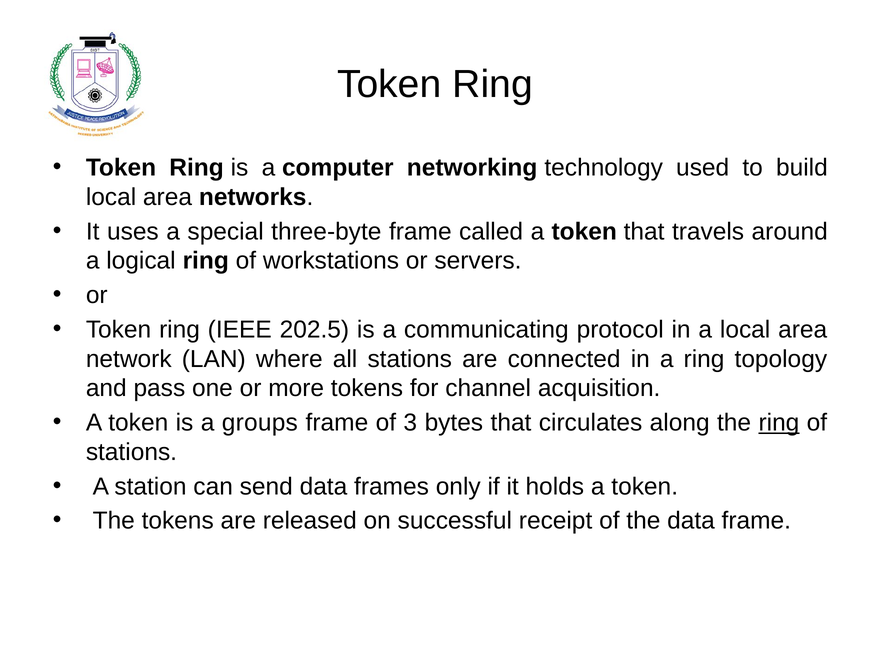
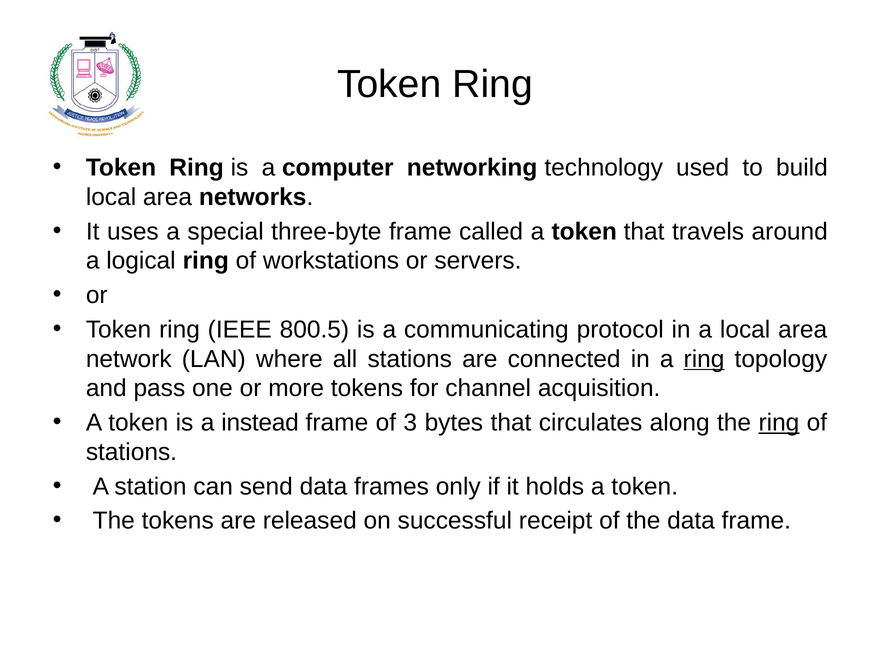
202.5: 202.5 -> 800.5
ring at (704, 359) underline: none -> present
groups: groups -> instead
